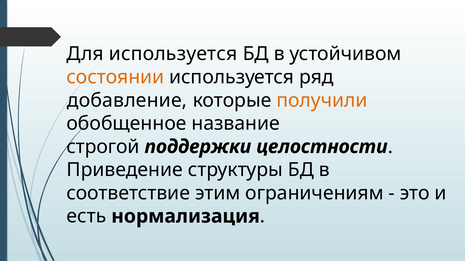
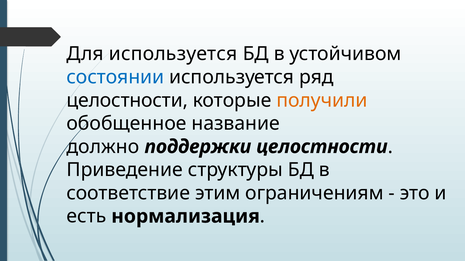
состоянии colour: orange -> blue
добавление at (127, 101): добавление -> целостности
строгой: строгой -> должно
